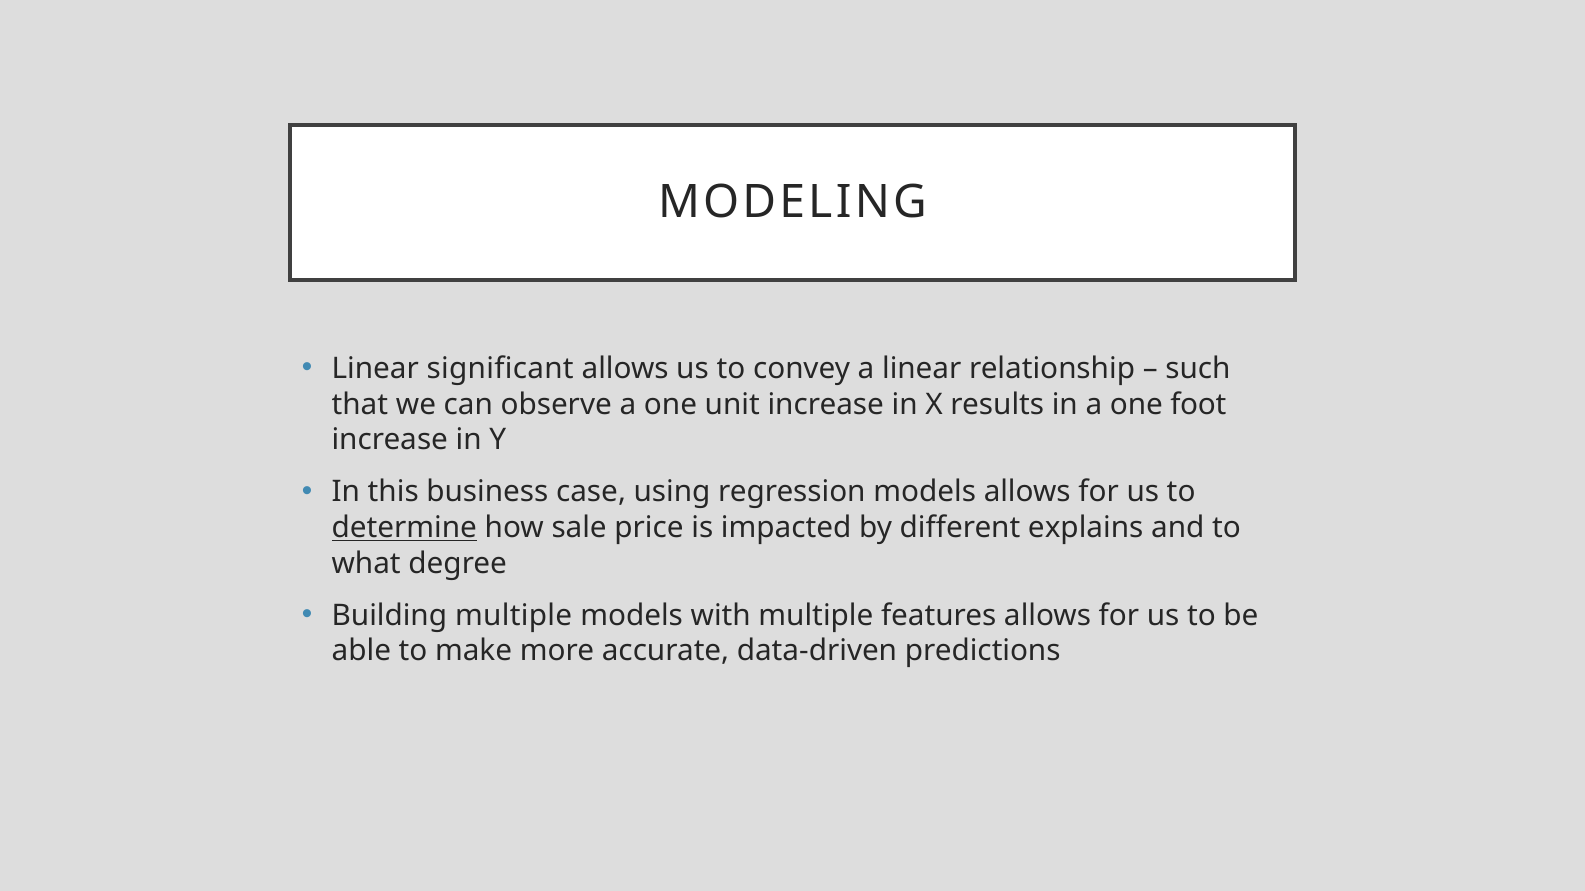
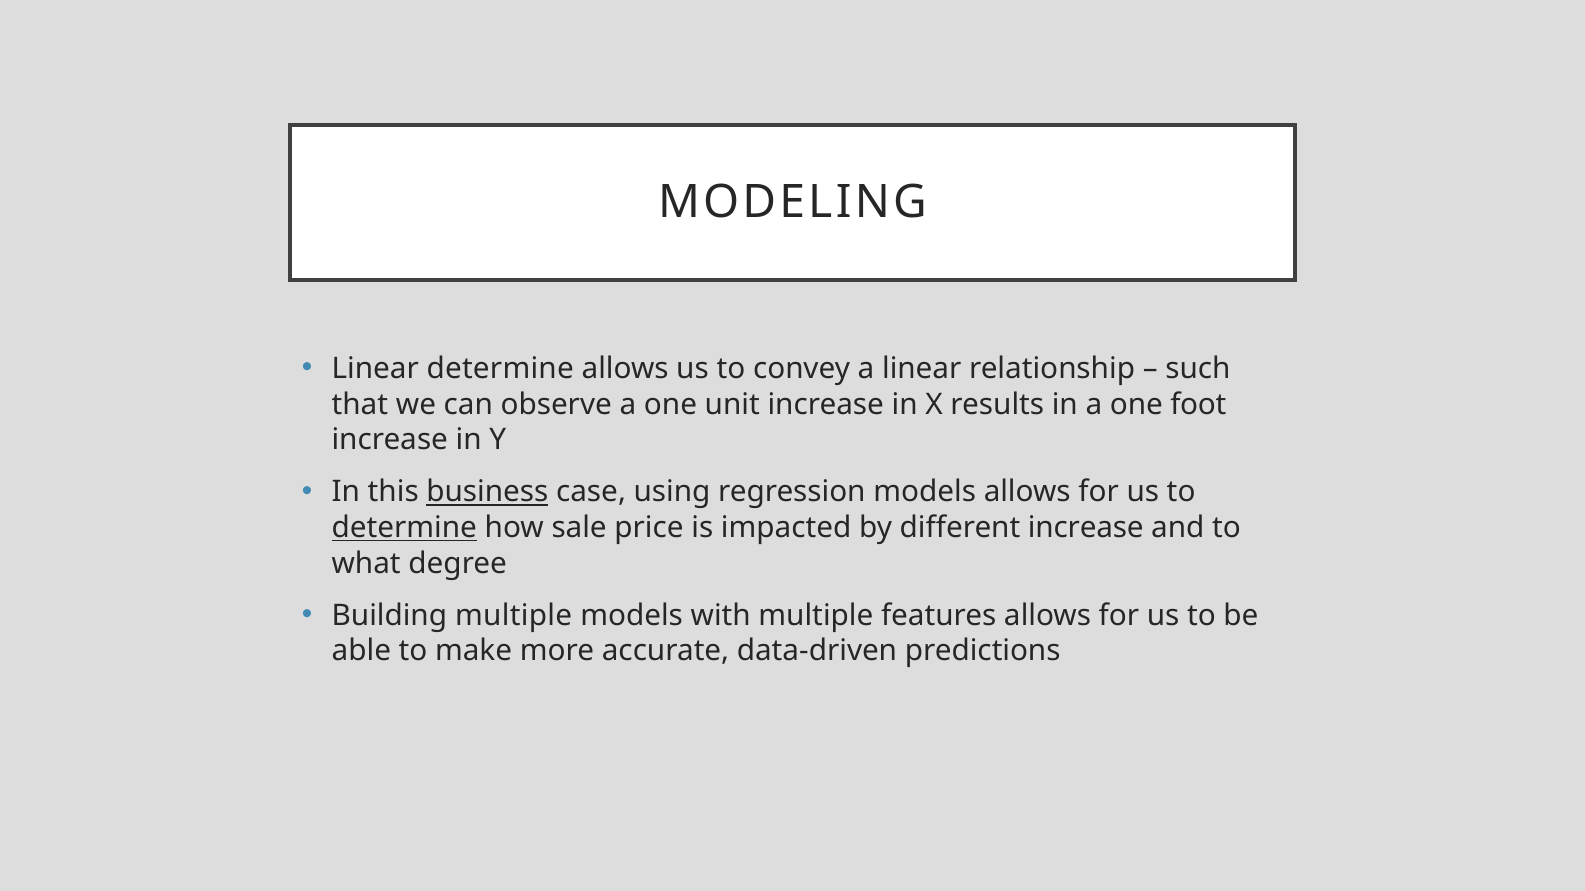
Linear significant: significant -> determine
business underline: none -> present
different explains: explains -> increase
